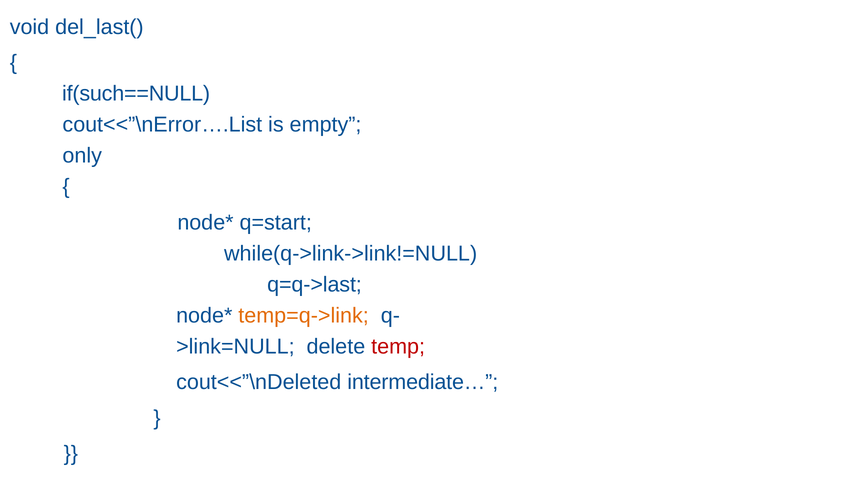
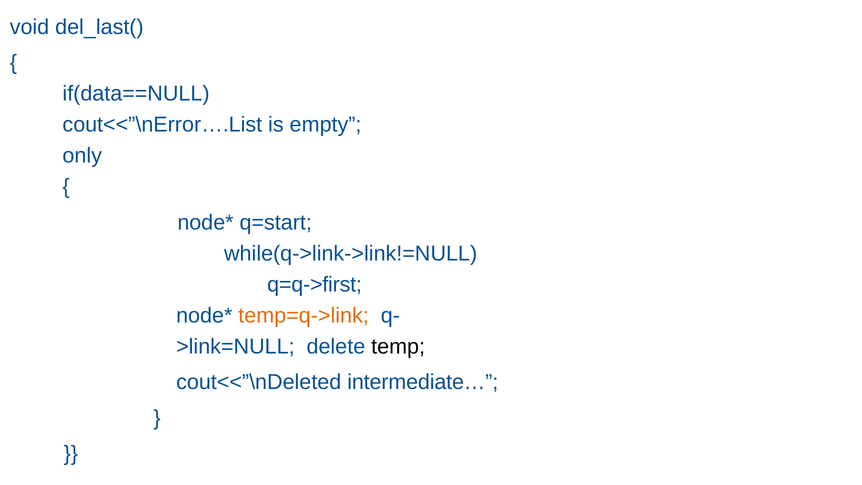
if(such==NULL: if(such==NULL -> if(data==NULL
q=q->last: q=q->last -> q=q->first
temp colour: red -> black
